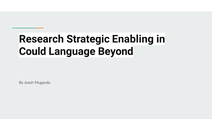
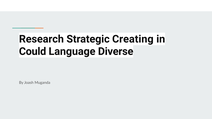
Enabling: Enabling -> Creating
Beyond: Beyond -> Diverse
